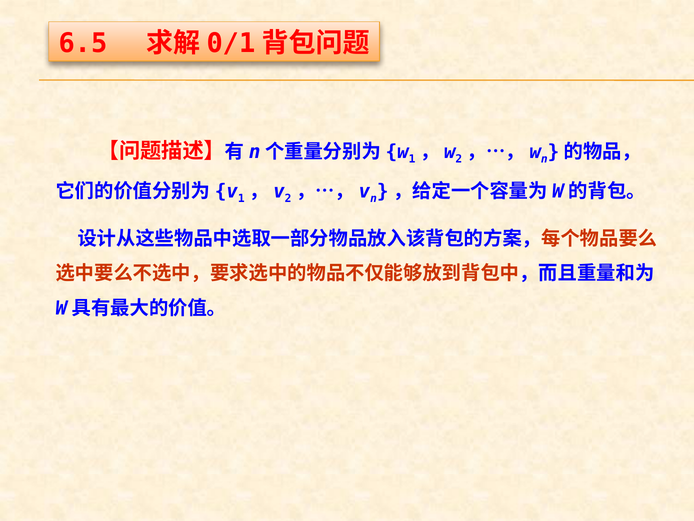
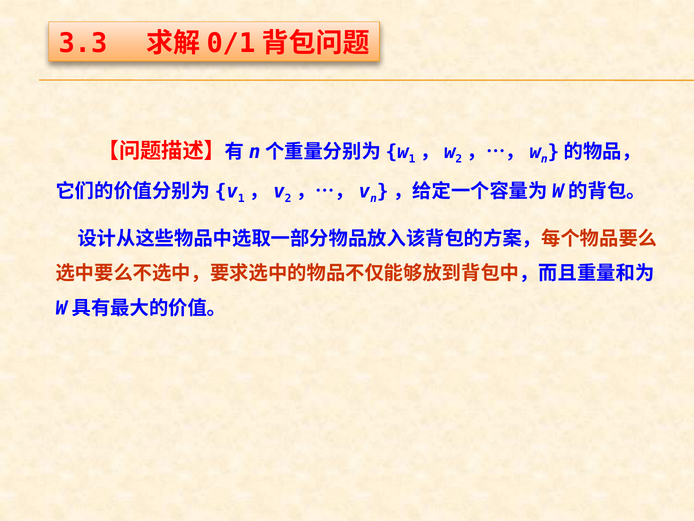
6.5: 6.5 -> 3.3
